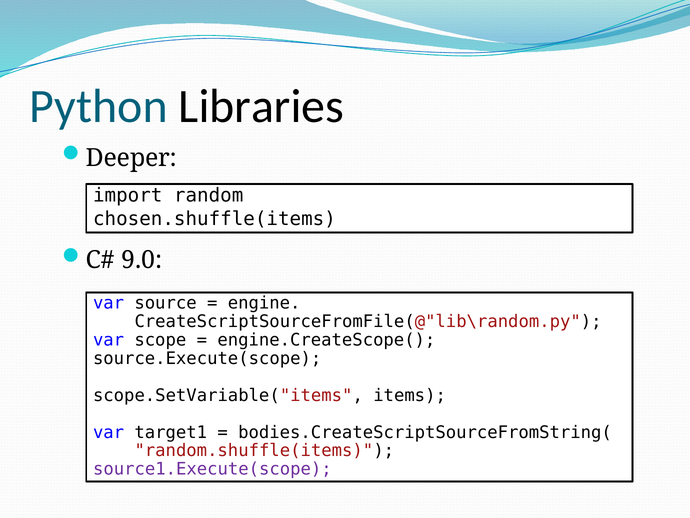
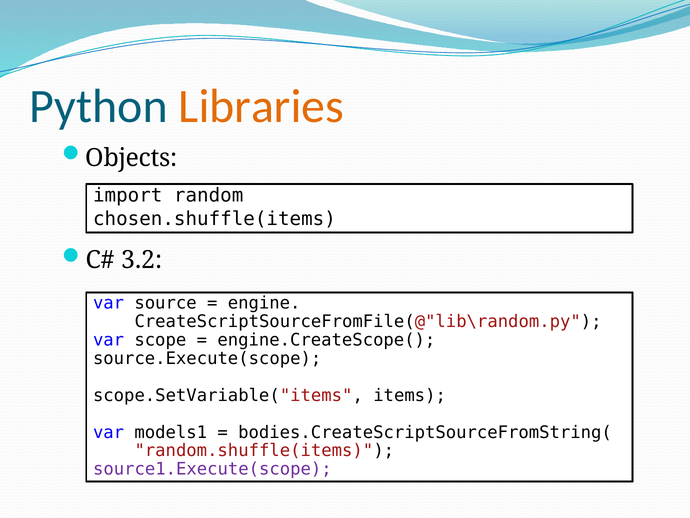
Libraries colour: black -> orange
Deeper: Deeper -> Objects
9.0: 9.0 -> 3.2
target1: target1 -> models1
